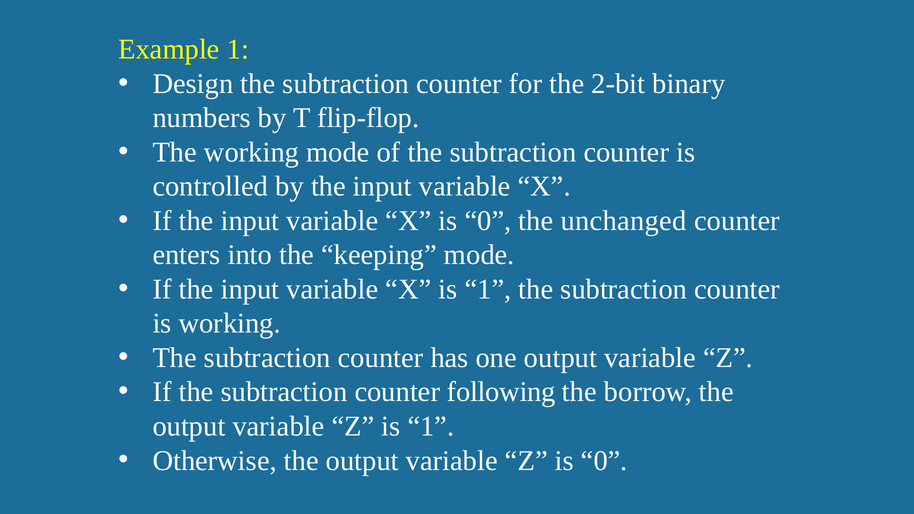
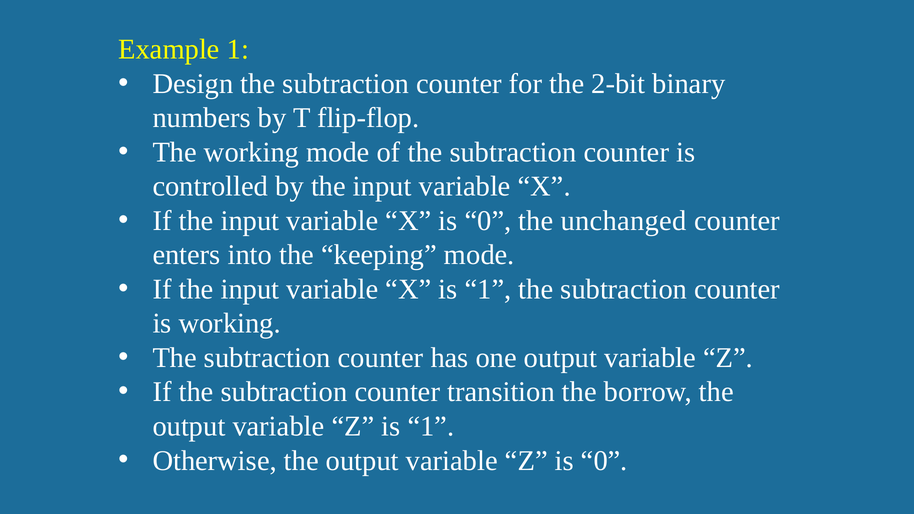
following: following -> transition
